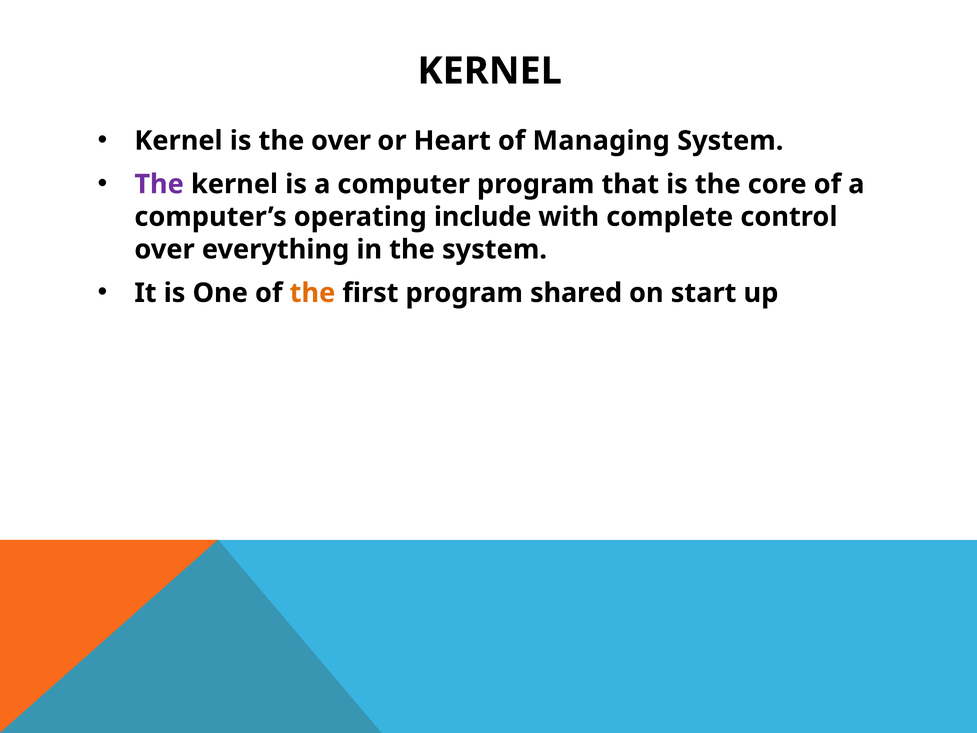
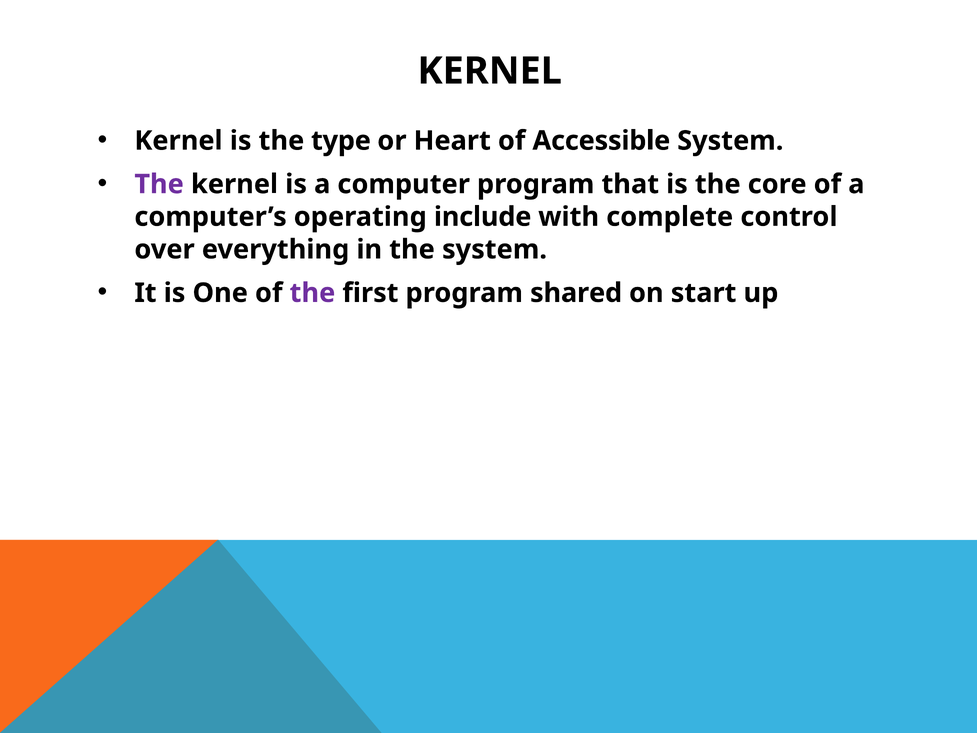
the over: over -> type
Managing: Managing -> Accessible
the at (312, 293) colour: orange -> purple
